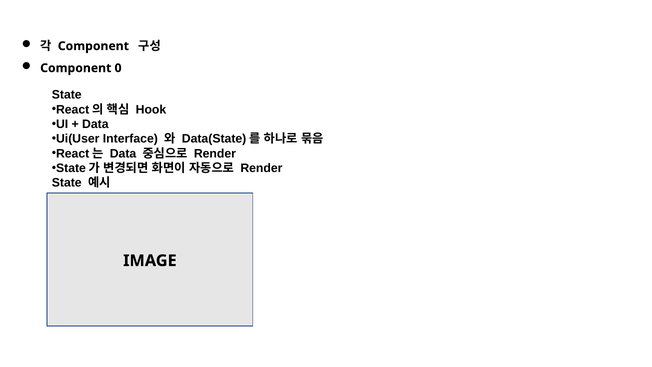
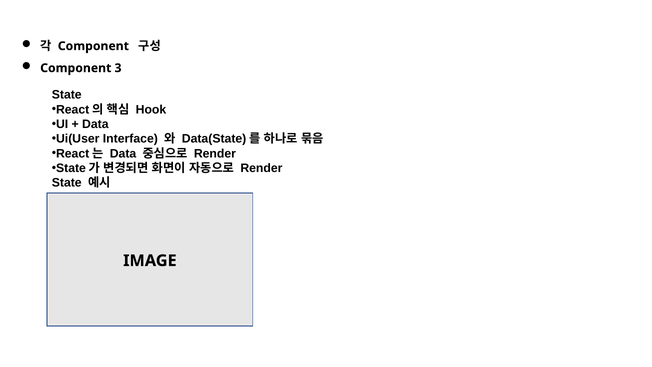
0: 0 -> 3
